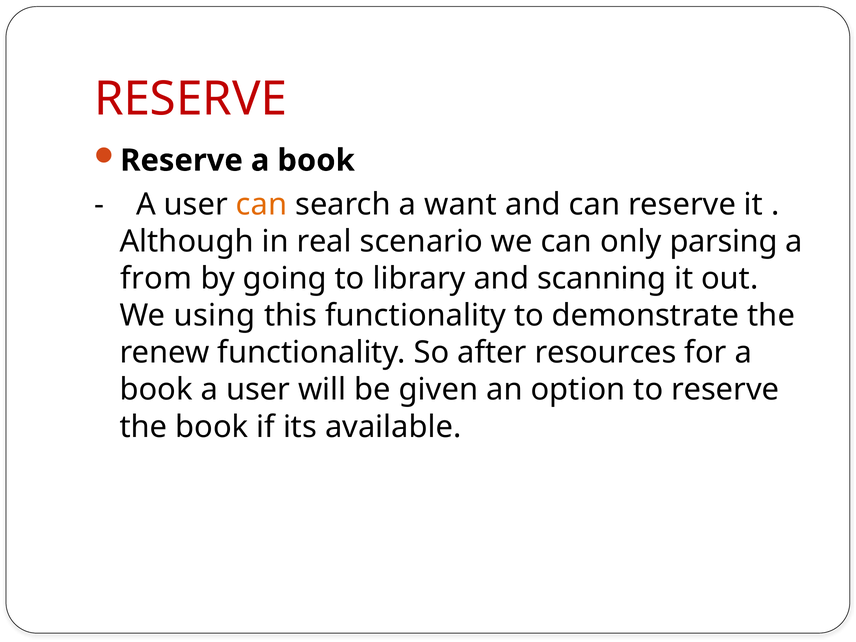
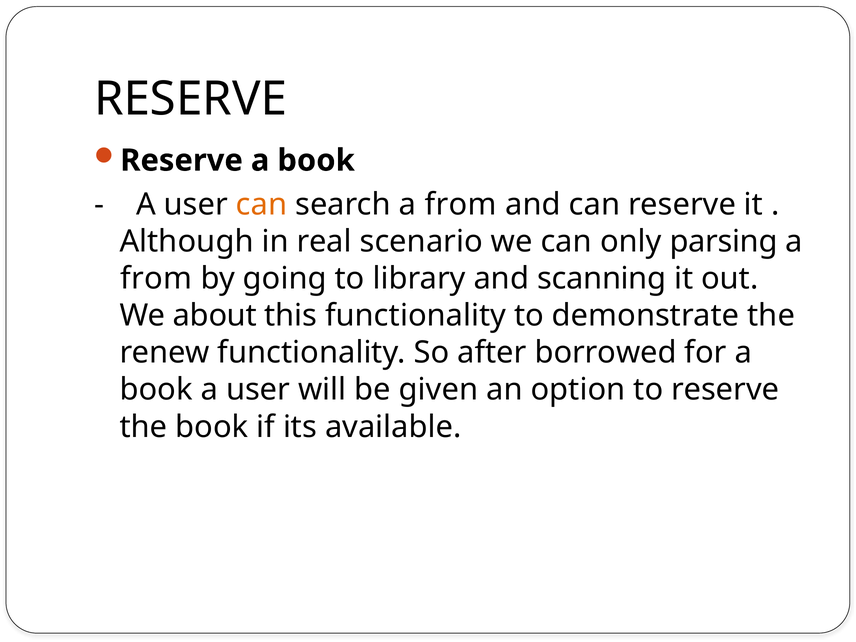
RESERVE at (190, 99) colour: red -> black
search a want: want -> from
using: using -> about
resources: resources -> borrowed
